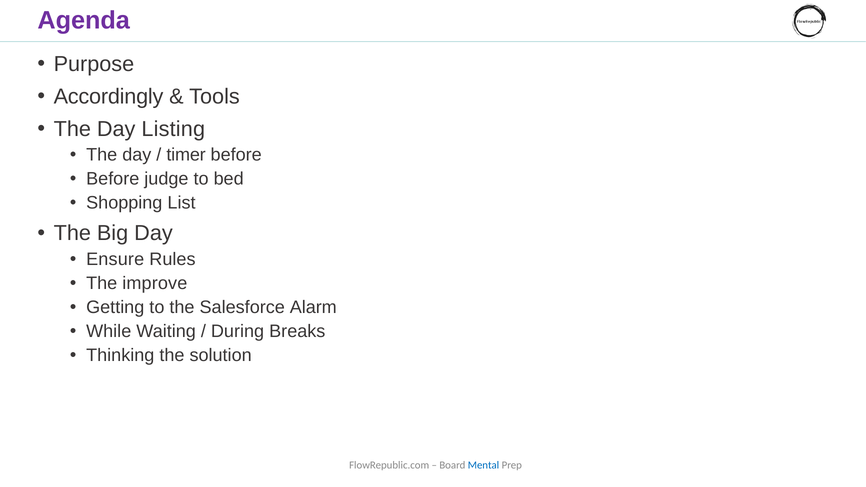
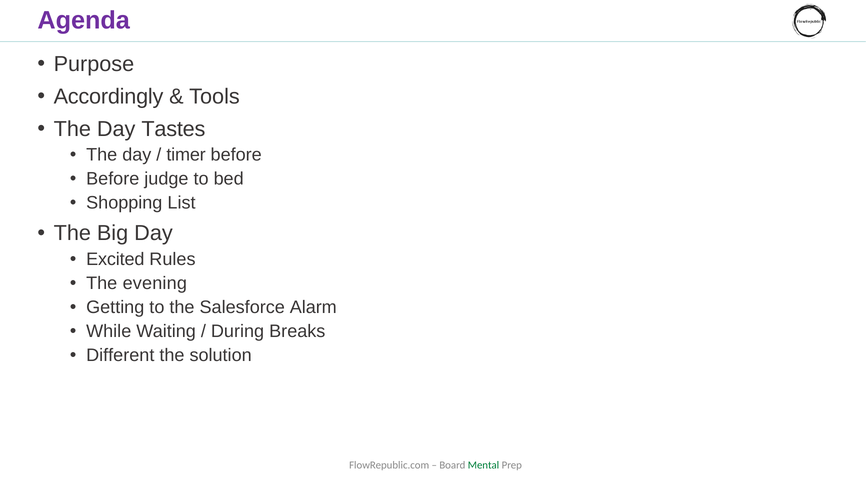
Listing: Listing -> Tastes
Ensure: Ensure -> Excited
improve: improve -> evening
Thinking: Thinking -> Different
Mental colour: blue -> green
